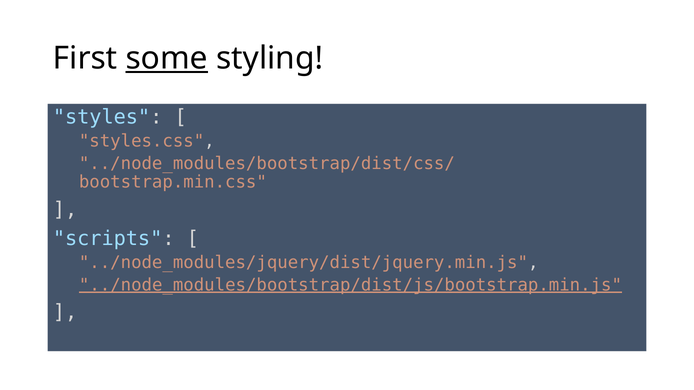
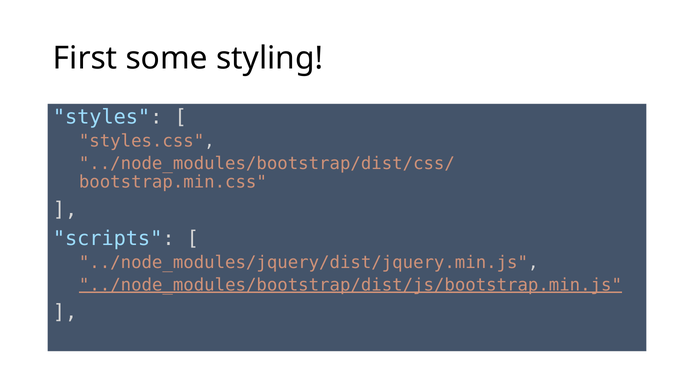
some underline: present -> none
